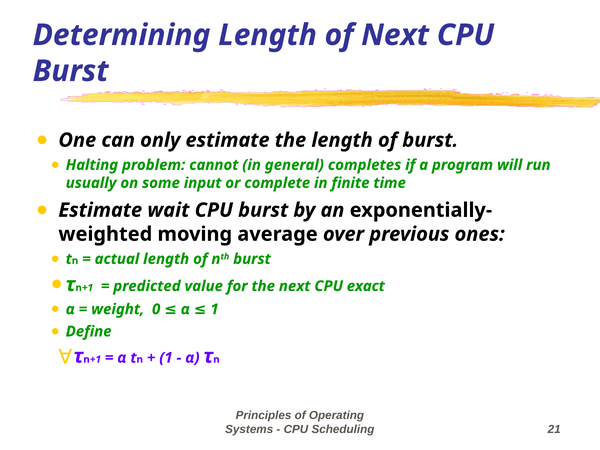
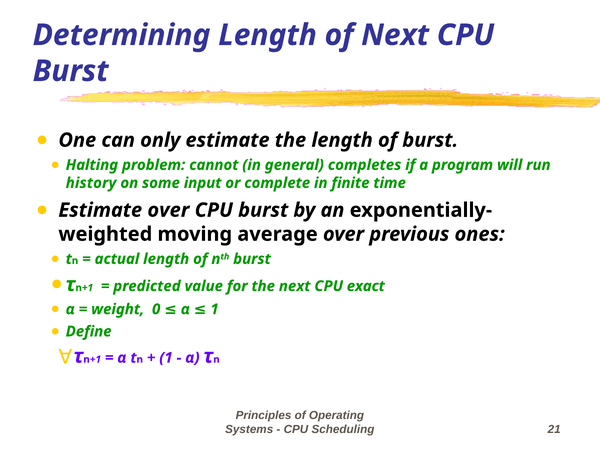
usually: usually -> history
Estimate wait: wait -> over
